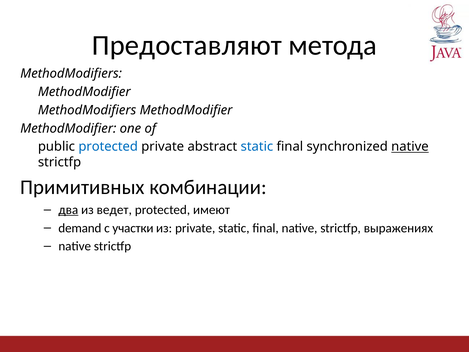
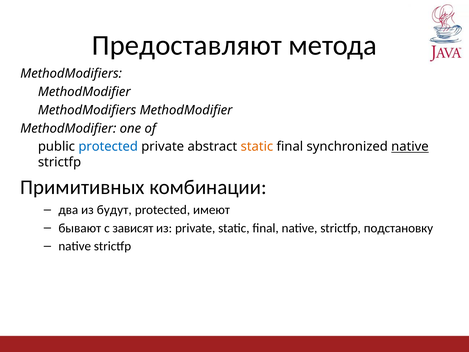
static at (257, 147) colour: blue -> orange
два underline: present -> none
ведет: ведет -> будут
demand: demand -> бывают
участки: участки -> зависят
выражениях: выражениях -> подстановку
